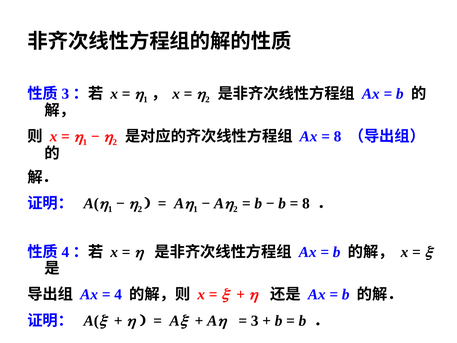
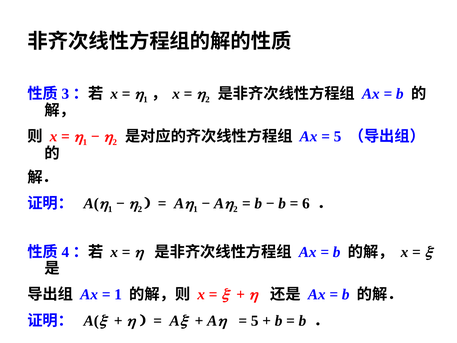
8 at (338, 136): 8 -> 5
8 at (306, 203): 8 -> 6
4 at (118, 294): 4 -> 1
3 at (255, 320): 3 -> 5
